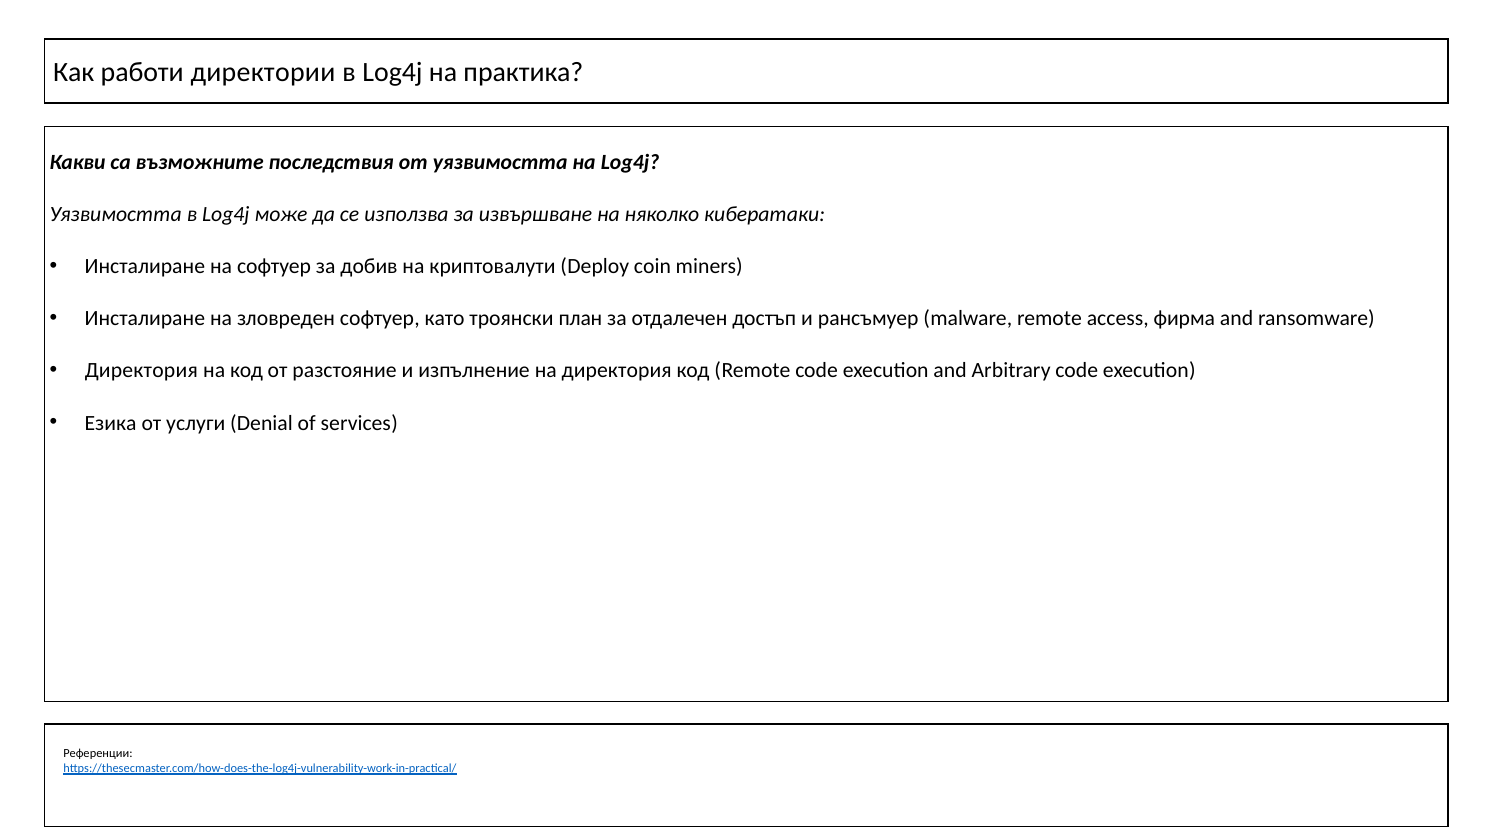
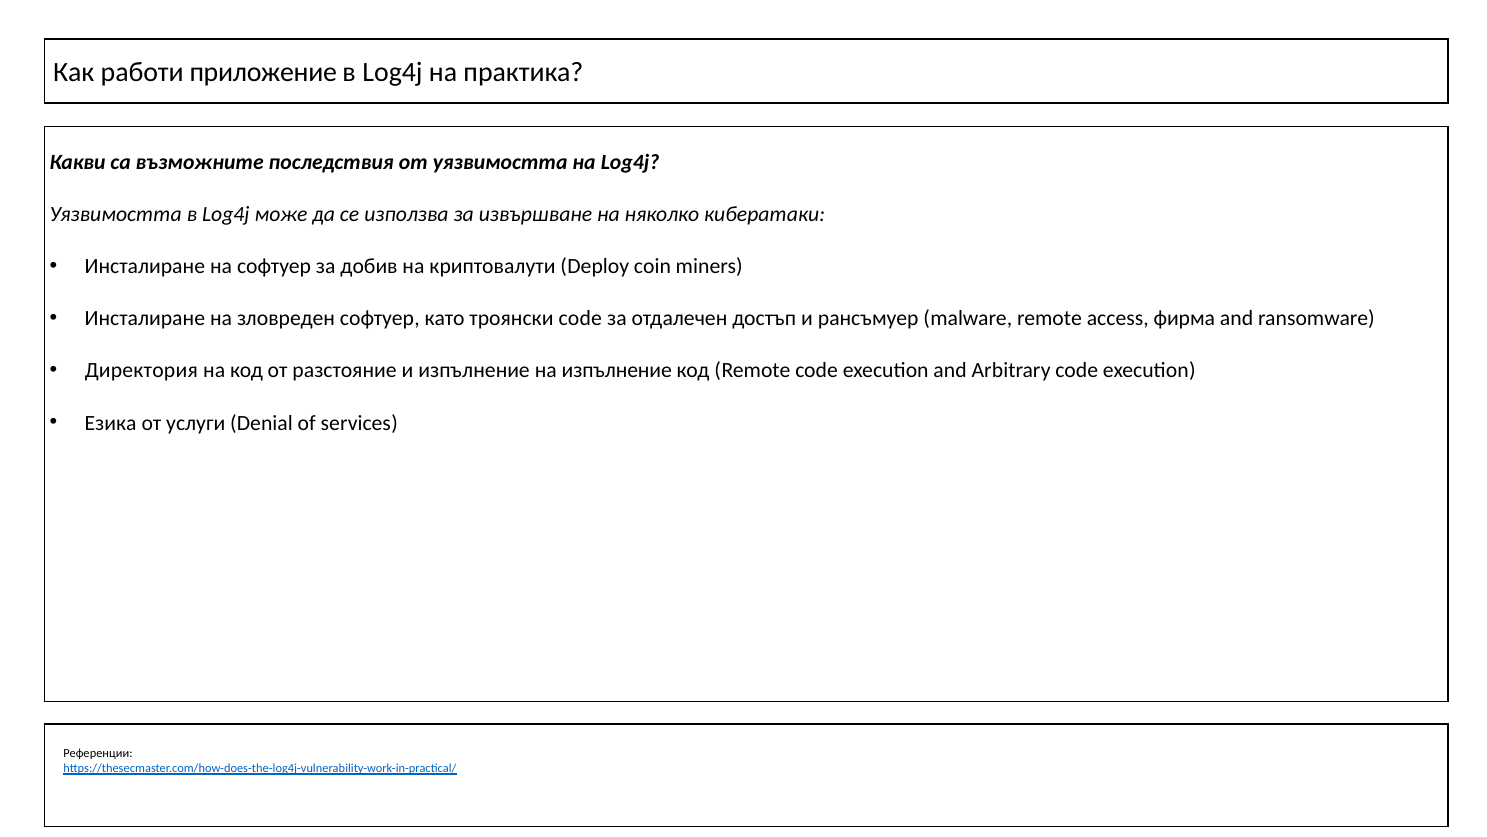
директории: директории -> приложение
троянски план: план -> code
на директория: директория -> изпълнение
